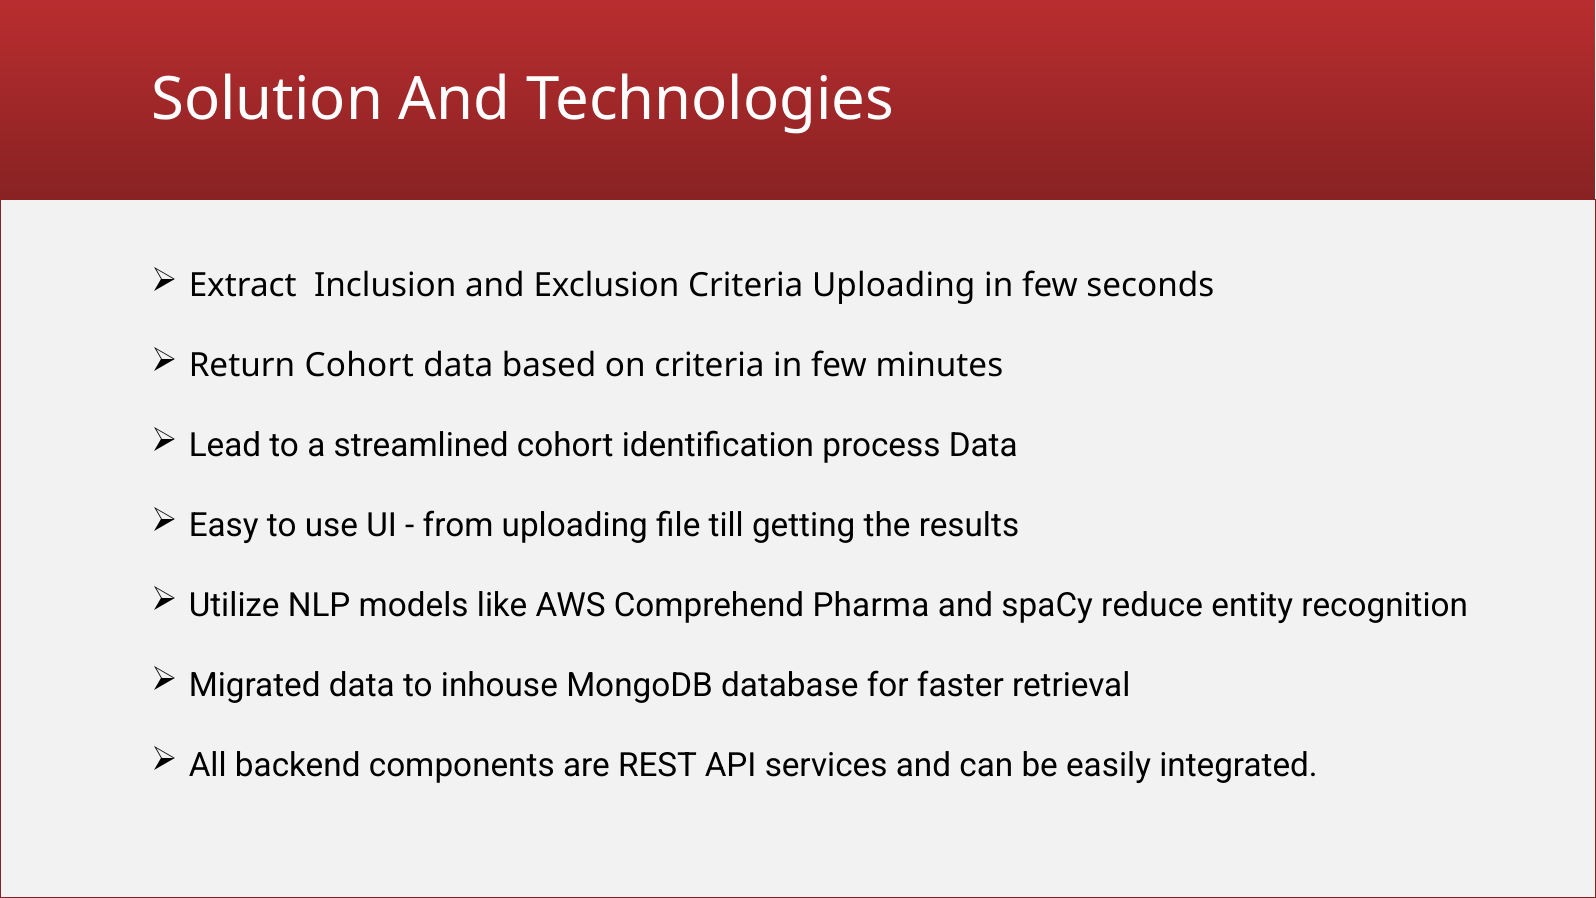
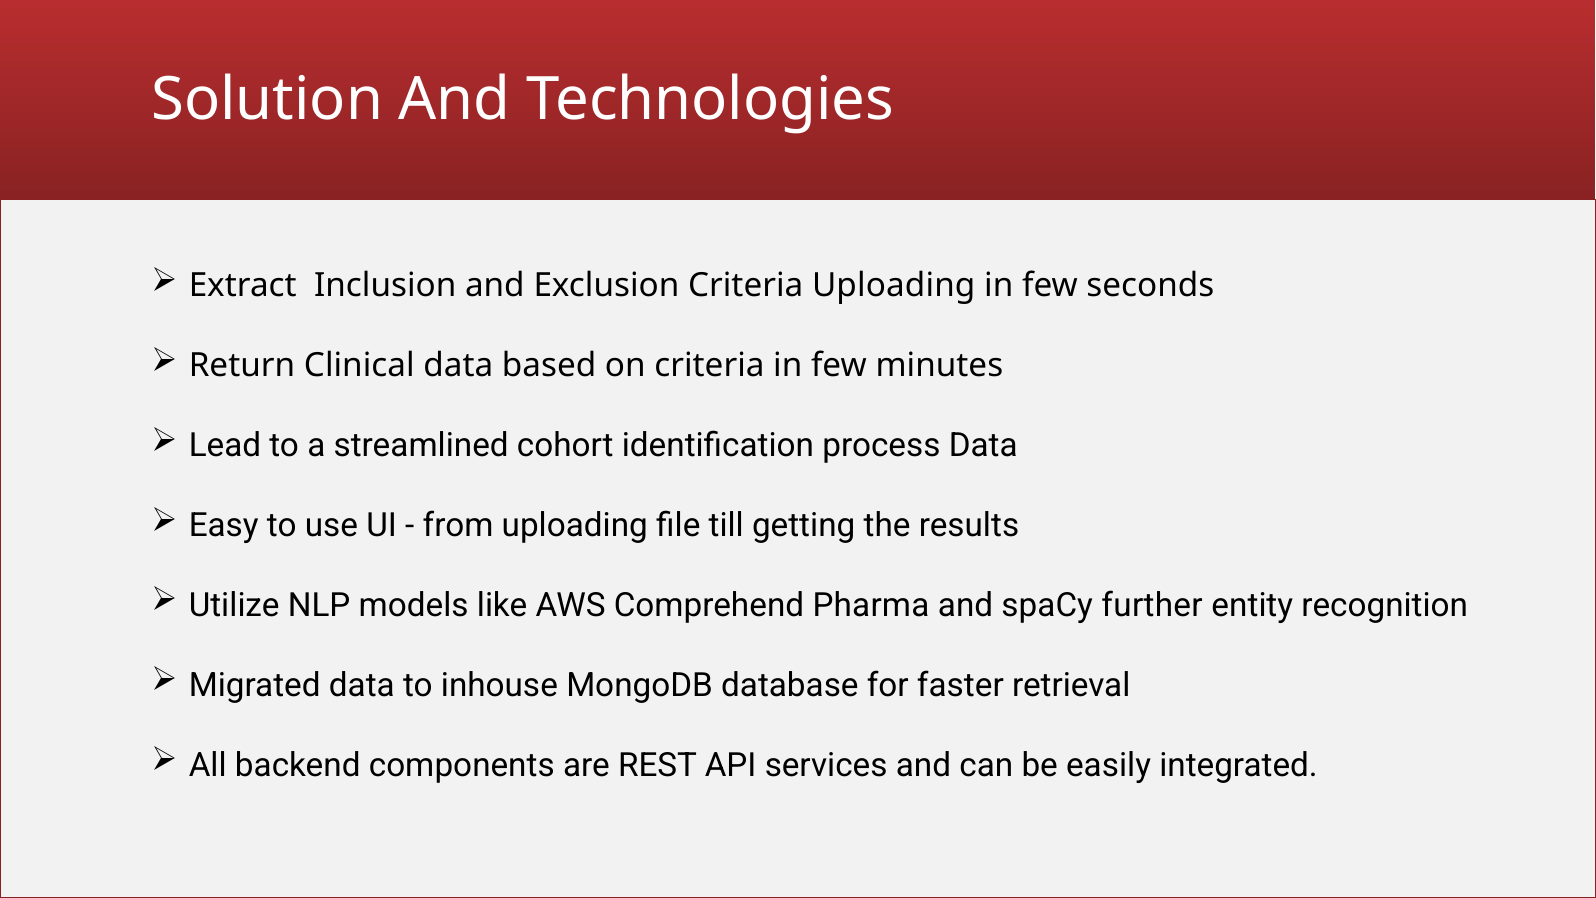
Return Cohort: Cohort -> Clinical
reduce: reduce -> further
